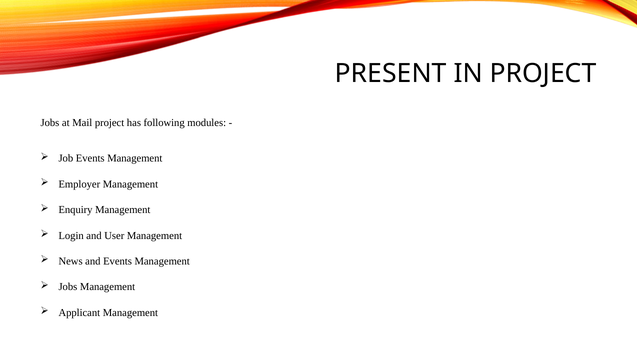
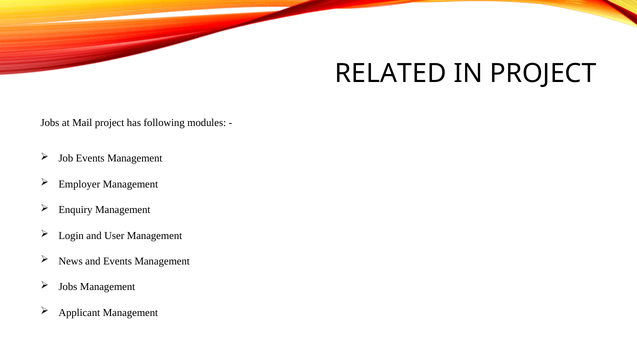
PRESENT: PRESENT -> RELATED
